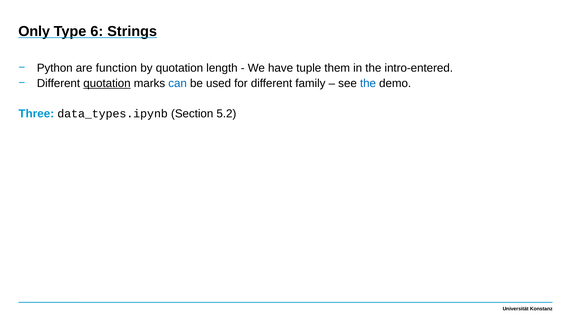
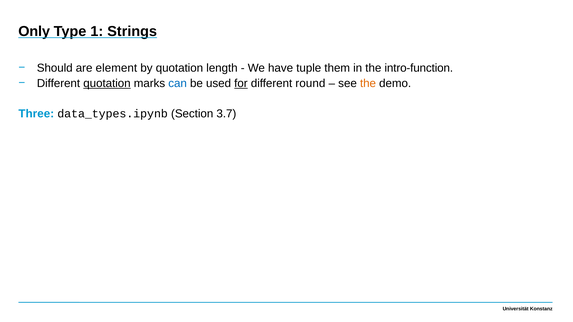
6: 6 -> 1
Python: Python -> Should
function: function -> element
intro-entered: intro-entered -> intro-function
for underline: none -> present
family: family -> round
the at (368, 83) colour: blue -> orange
5.2: 5.2 -> 3.7
